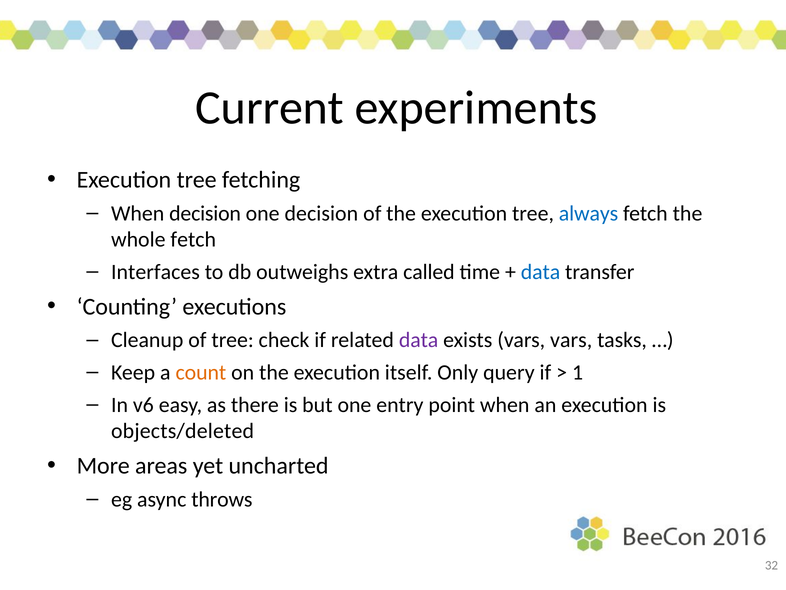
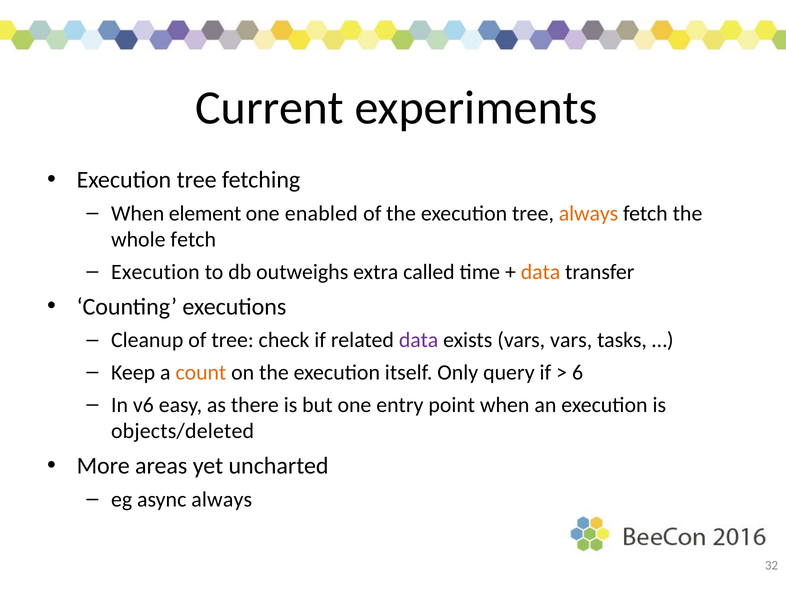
When decision: decision -> element
one decision: decision -> enabled
always at (589, 213) colour: blue -> orange
Interfaces at (155, 272): Interfaces -> Execution
data at (541, 272) colour: blue -> orange
1: 1 -> 6
async throws: throws -> always
